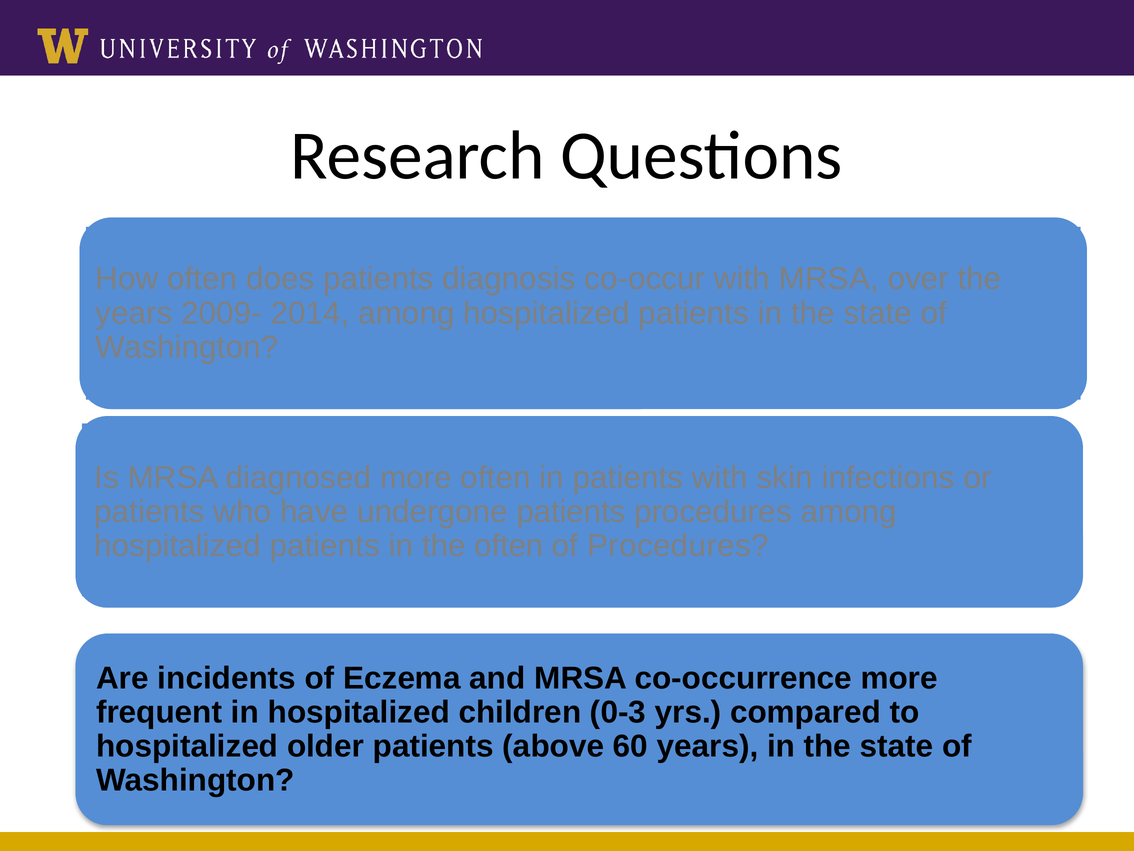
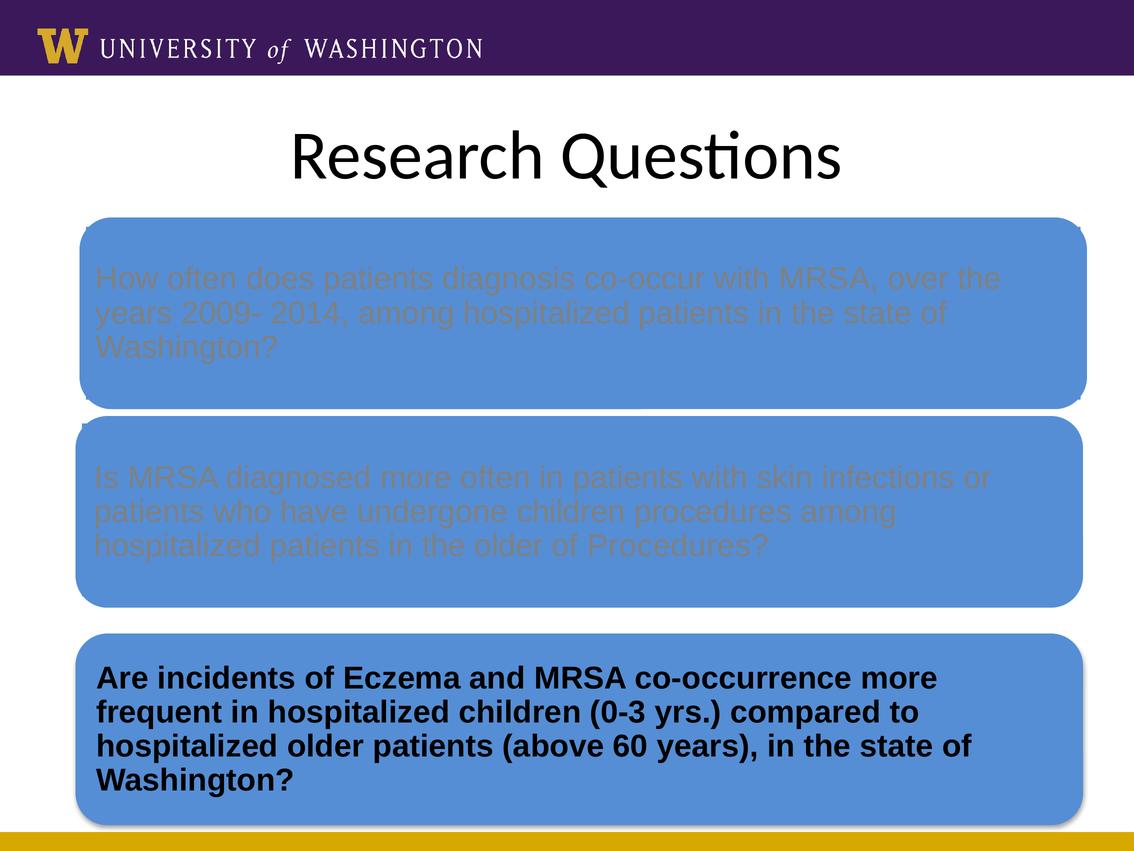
undergone patients: patients -> children
the often: often -> older
